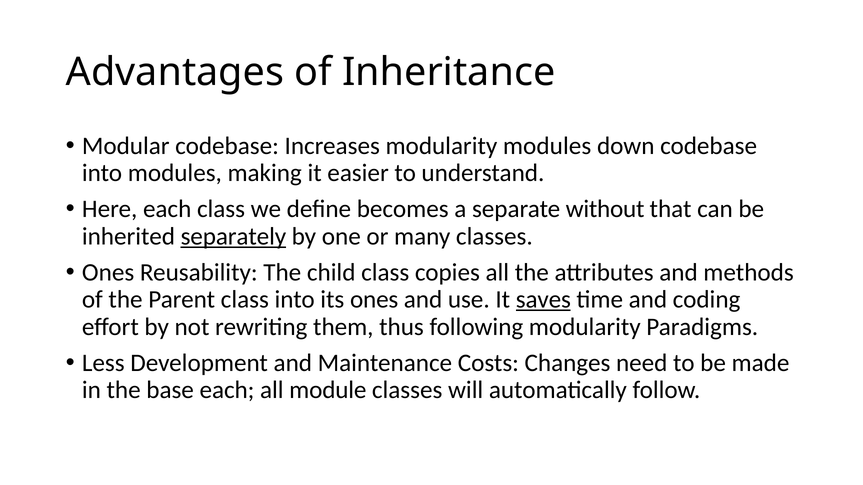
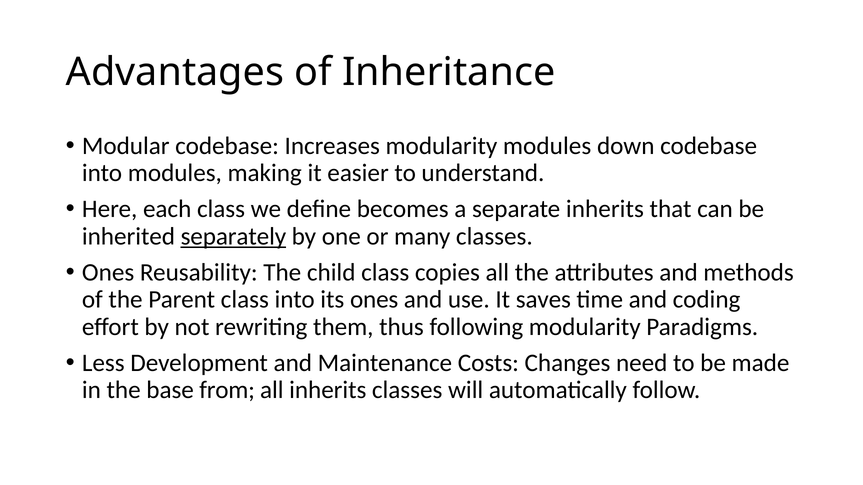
separate without: without -> inherits
saves underline: present -> none
base each: each -> from
all module: module -> inherits
